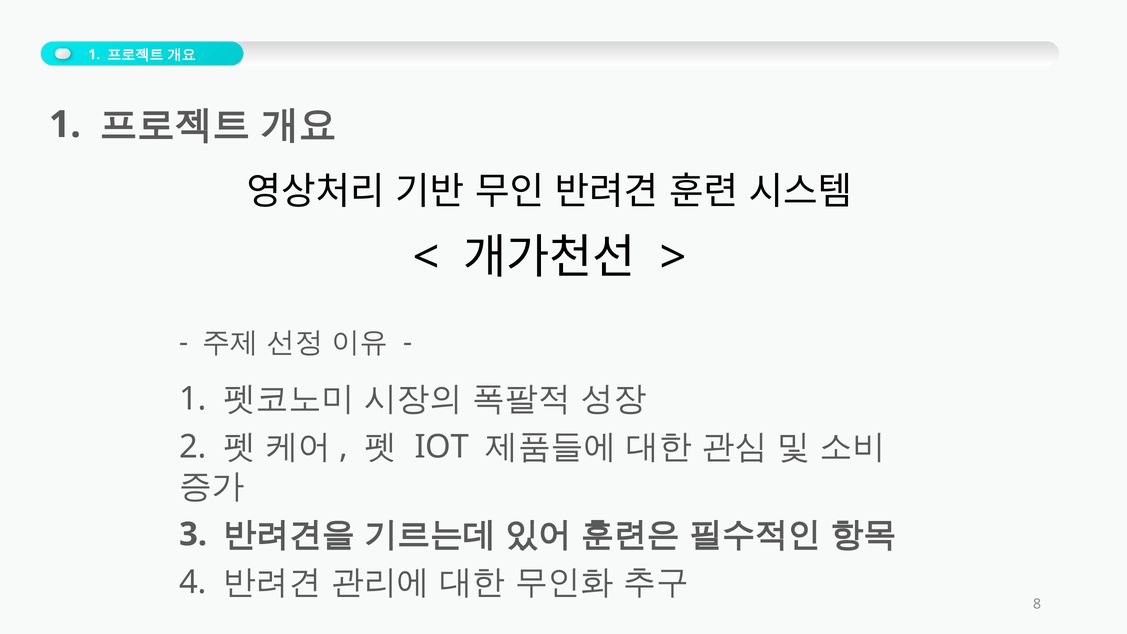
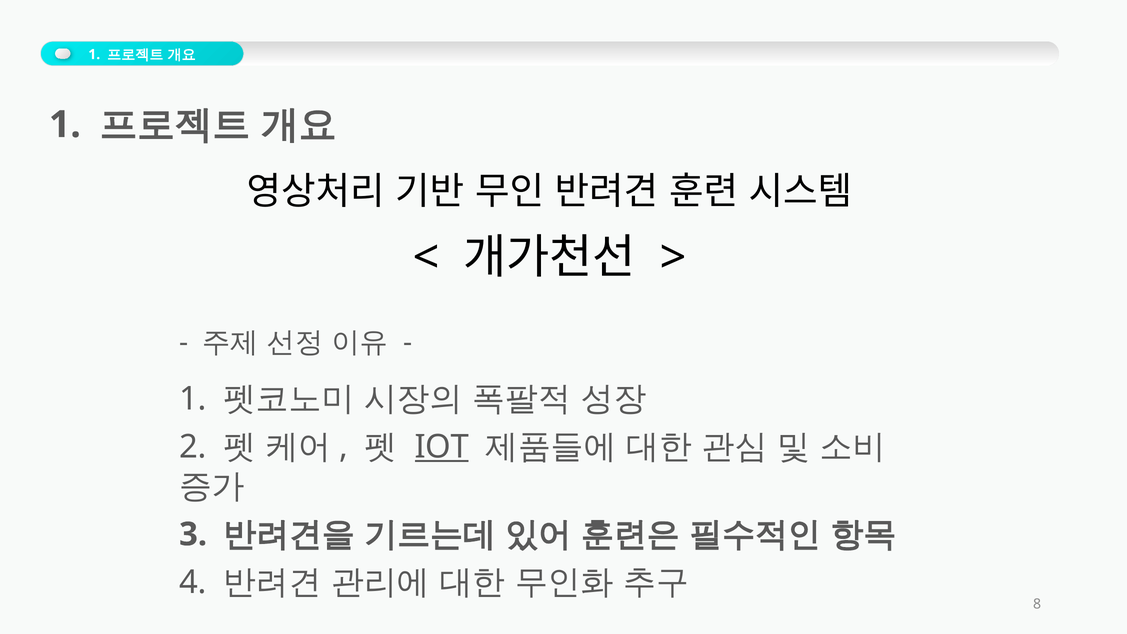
IOT underline: none -> present
